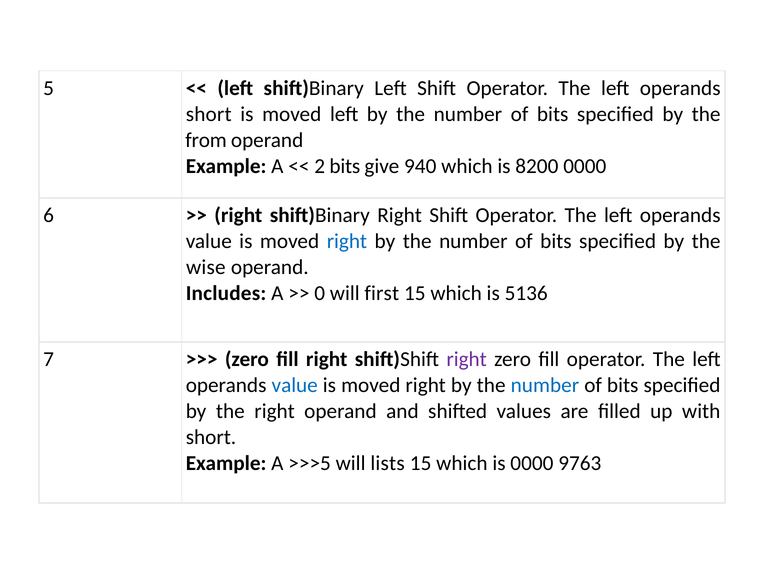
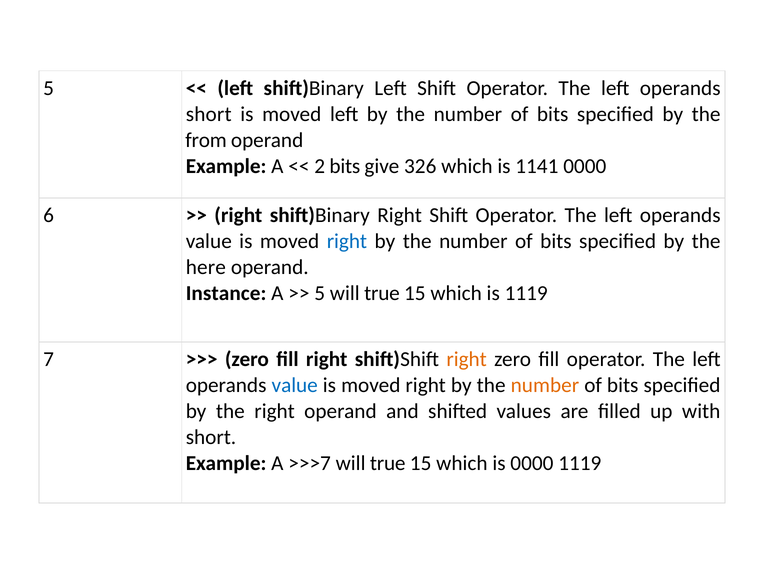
940: 940 -> 326
8200: 8200 -> 1141
wise: wise -> here
Includes: Includes -> Instance
0 at (320, 293): 0 -> 5
first at (382, 293): first -> true
is 5136: 5136 -> 1119
right at (467, 359) colour: purple -> orange
number at (545, 385) colour: blue -> orange
>>>5: >>>5 -> >>>7
lists at (388, 463): lists -> true
0000 9763: 9763 -> 1119
